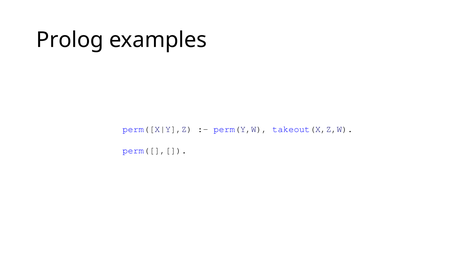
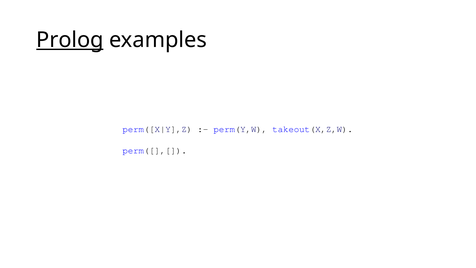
Prolog underline: none -> present
